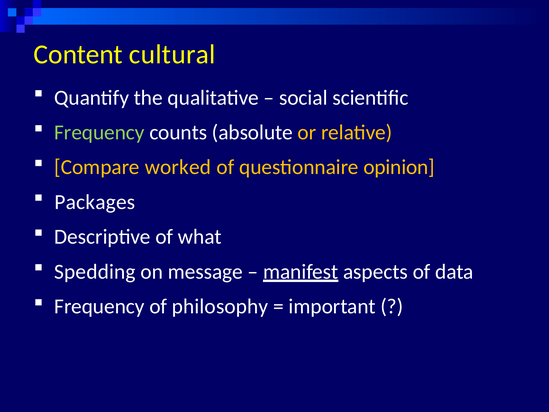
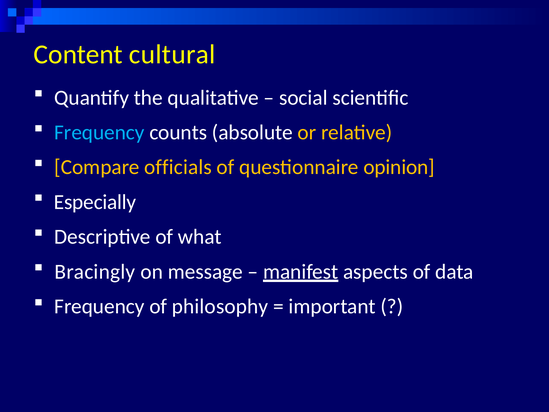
Frequency at (99, 132) colour: light green -> light blue
worked: worked -> officials
Packages: Packages -> Especially
Spedding: Spedding -> Bracingly
